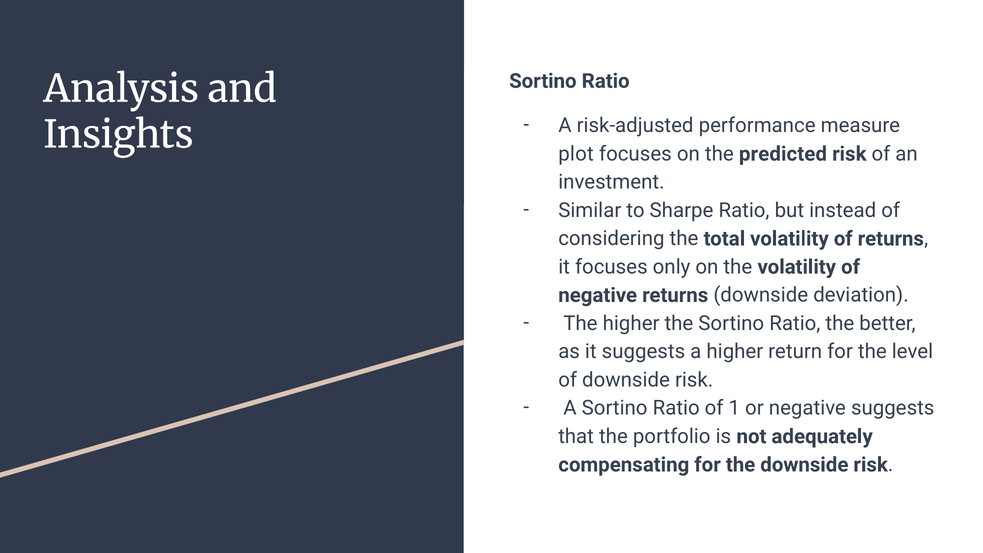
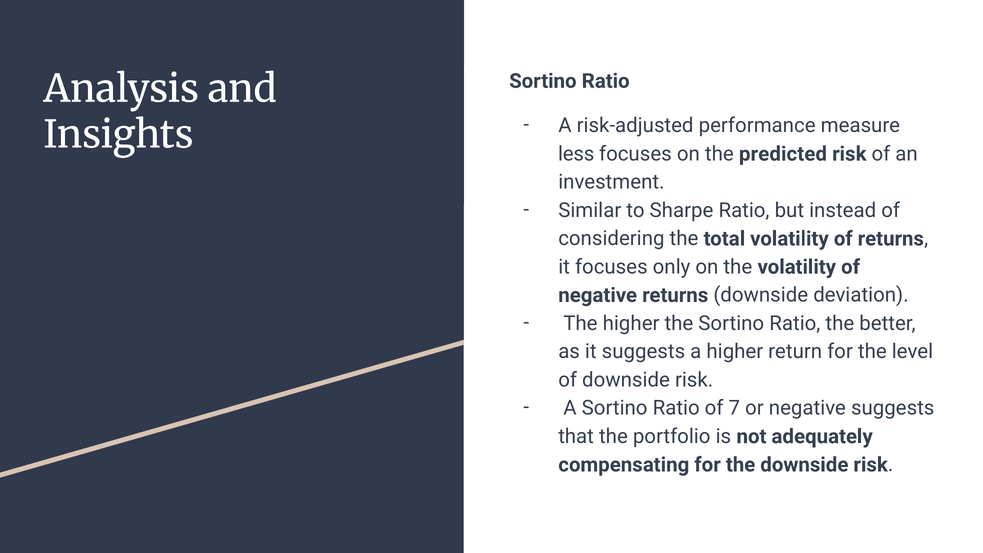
plot: plot -> less
1: 1 -> 7
